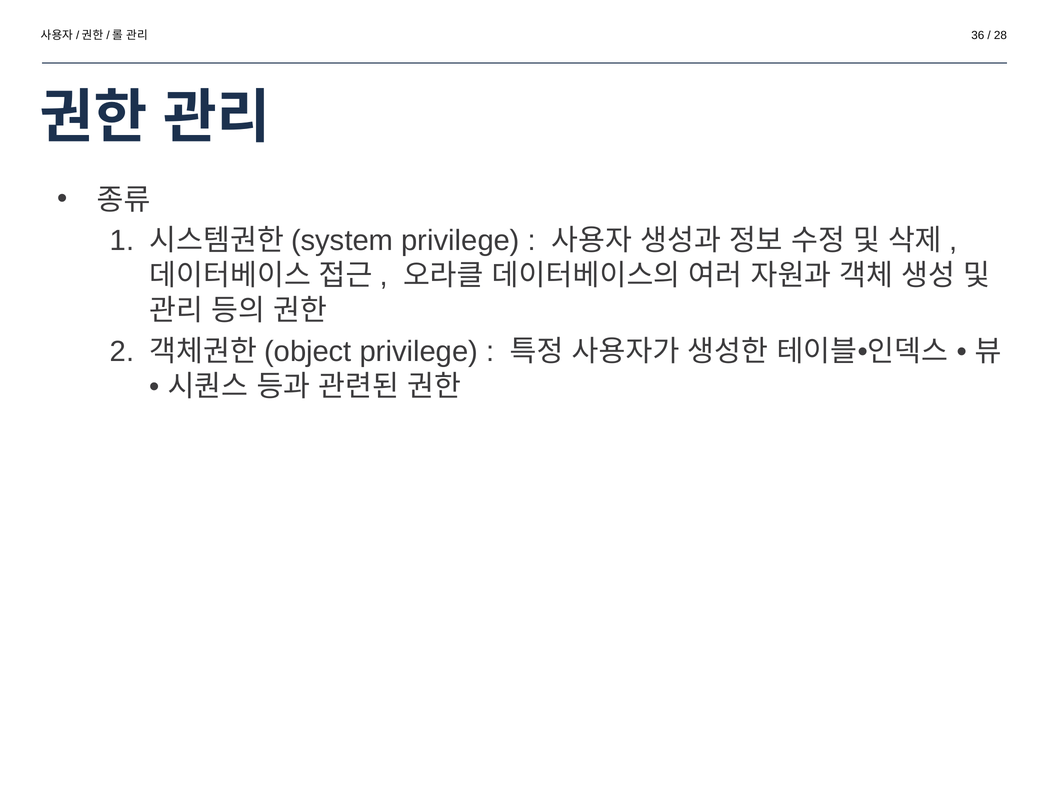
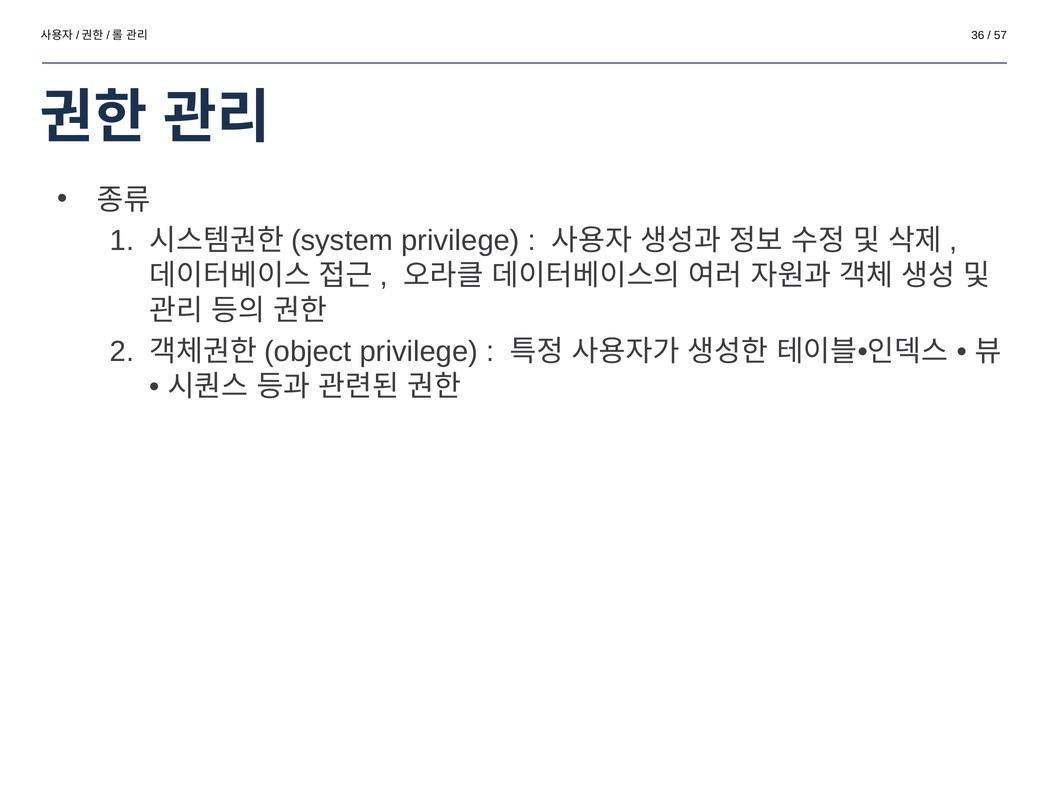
28: 28 -> 57
